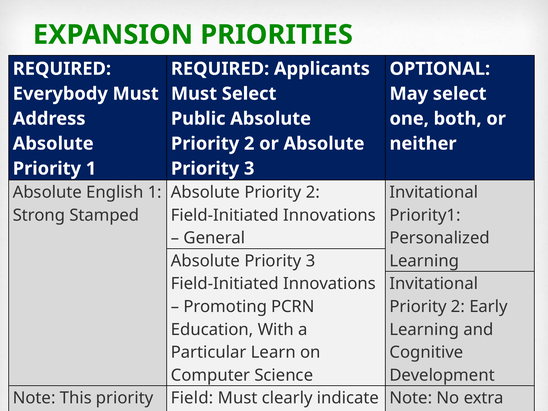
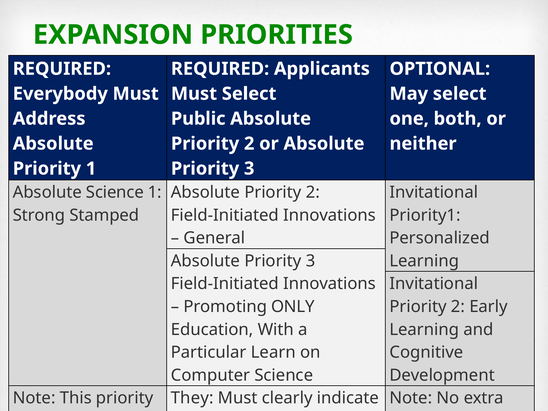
Absolute English: English -> Science
PCRN: PCRN -> ONLY
Field: Field -> They
